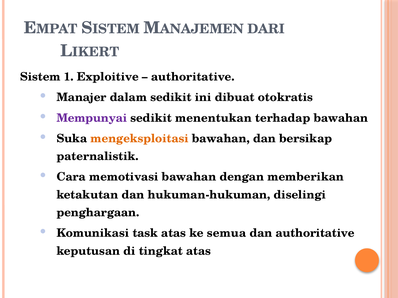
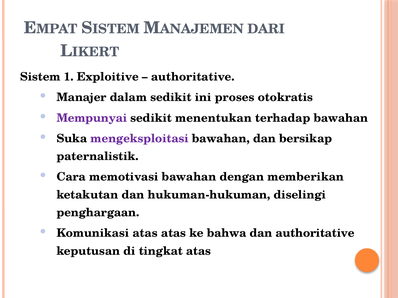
dibuat: dibuat -> proses
mengeksploitasi colour: orange -> purple
Komunikasi task: task -> atas
semua: semua -> bahwa
